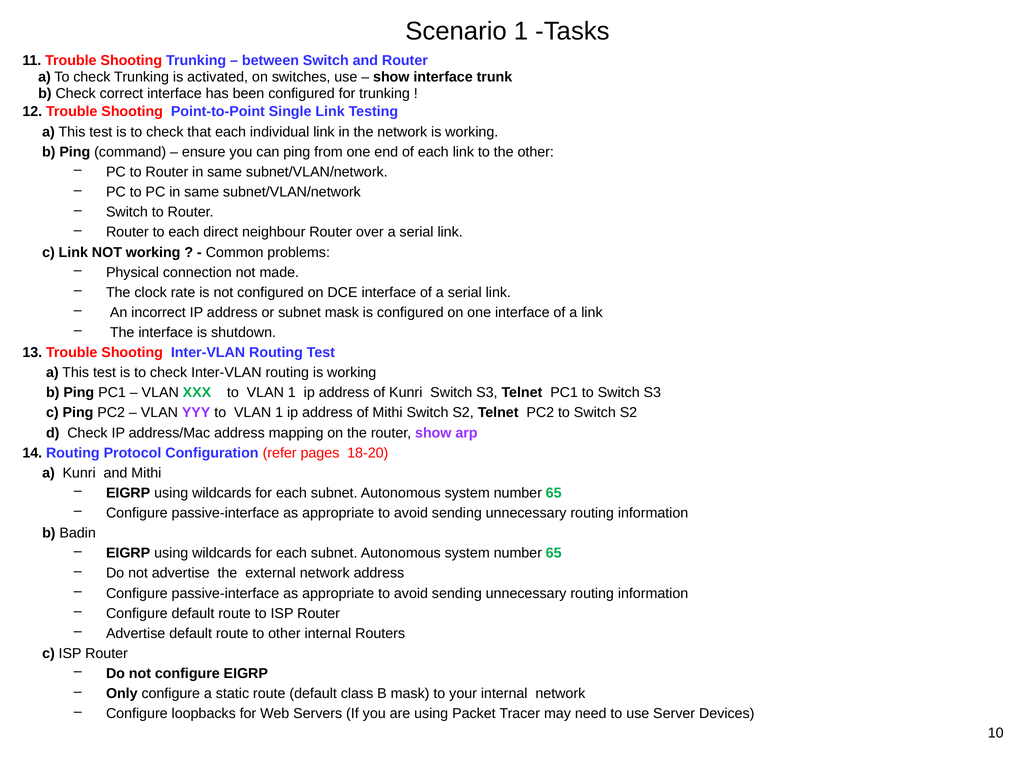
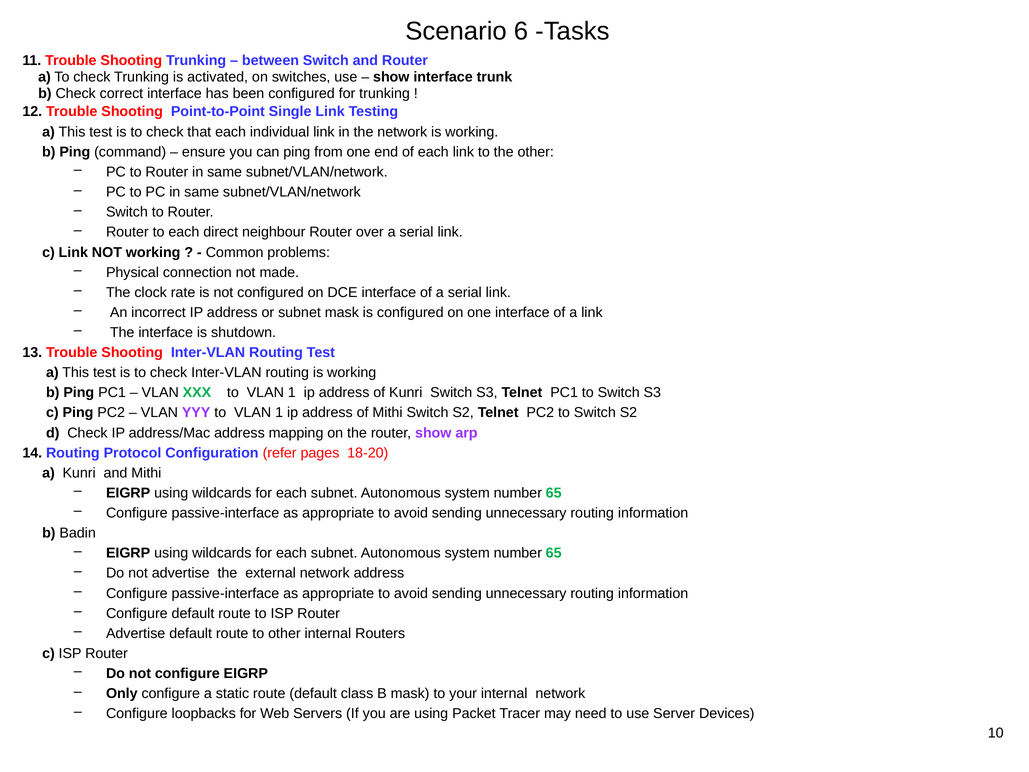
Scenario 1: 1 -> 6
